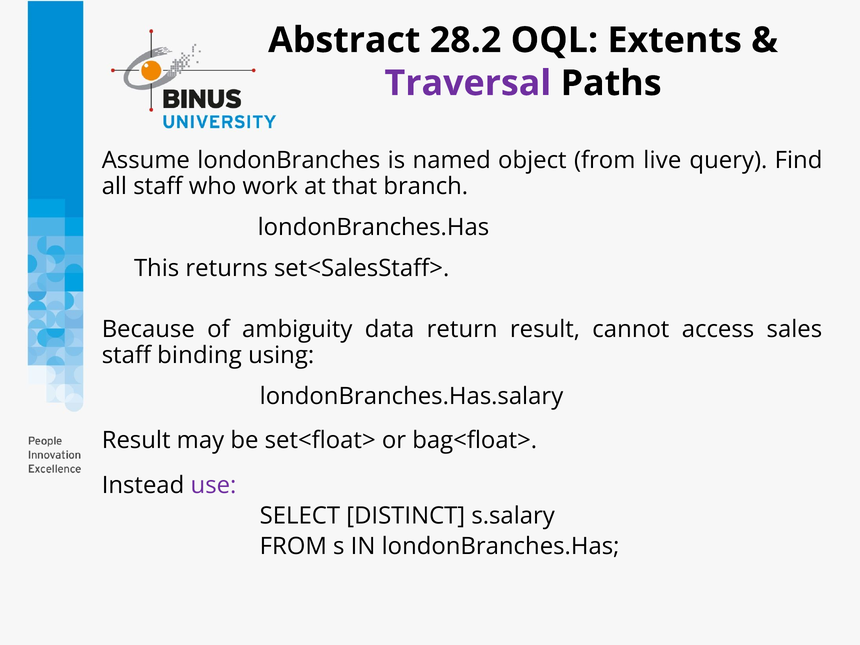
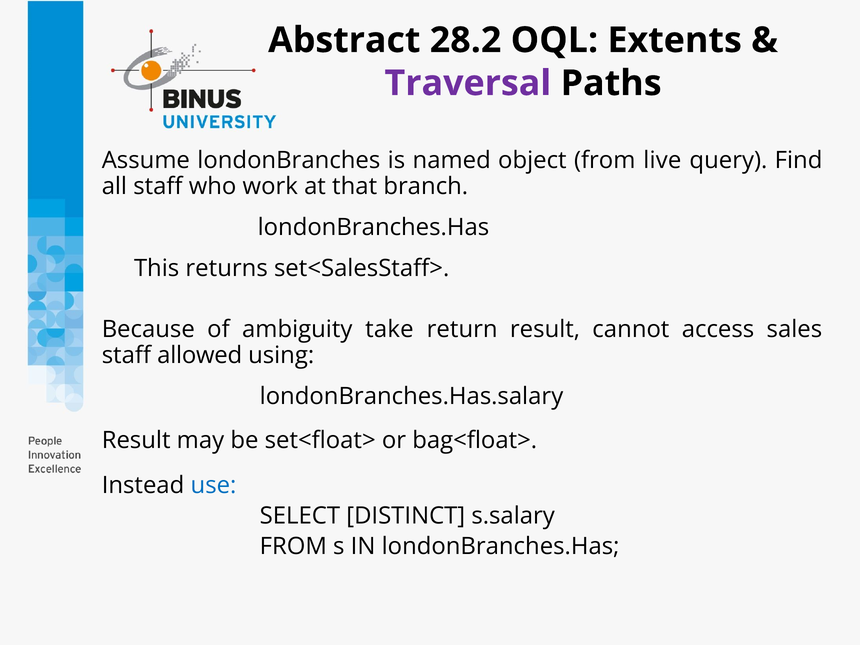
data: data -> take
binding: binding -> allowed
use colour: purple -> blue
